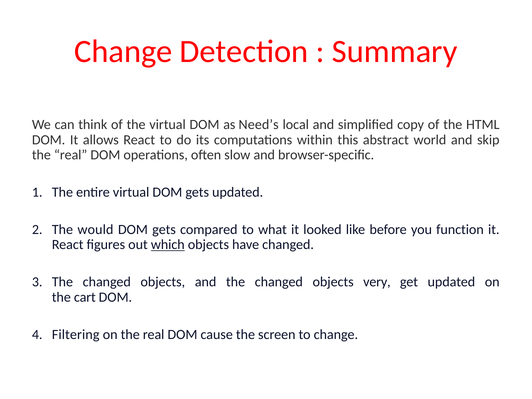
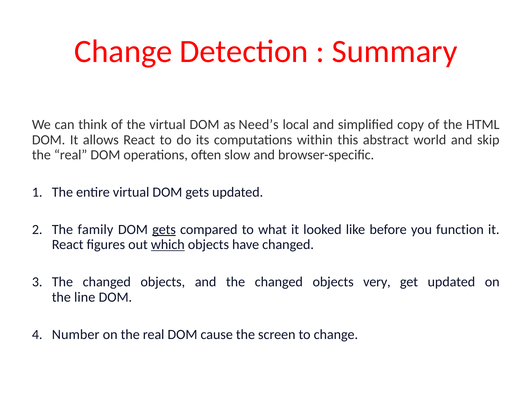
would: would -> family
gets at (164, 230) underline: none -> present
cart: cart -> line
Filtering: Filtering -> Number
